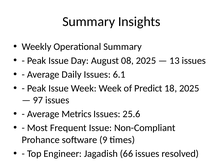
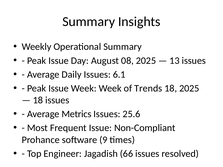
Predict: Predict -> Trends
97 at (38, 100): 97 -> 18
